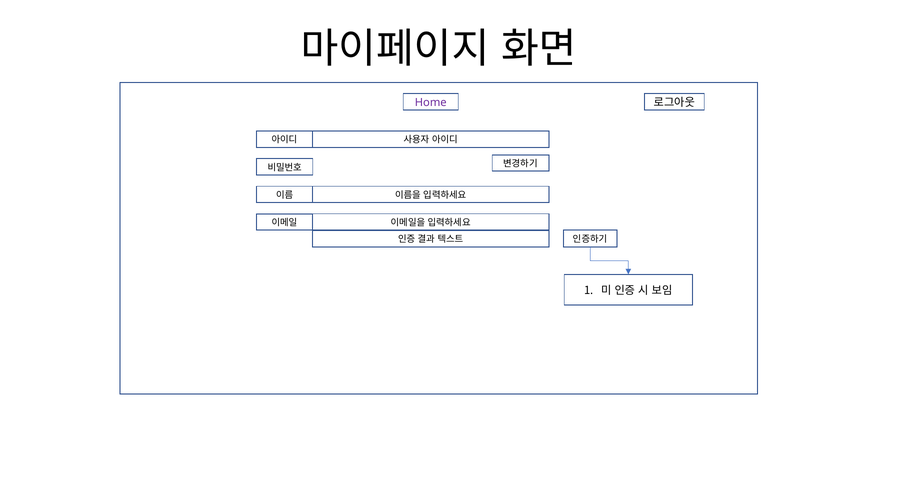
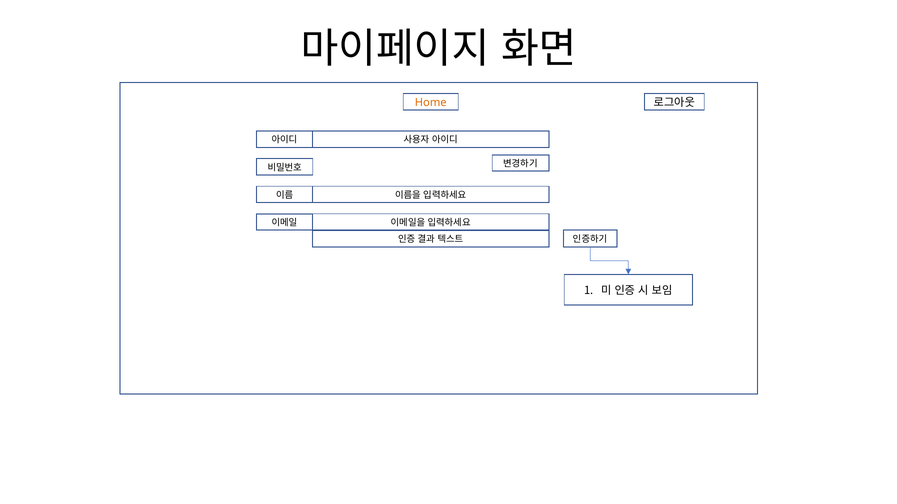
Home colour: purple -> orange
